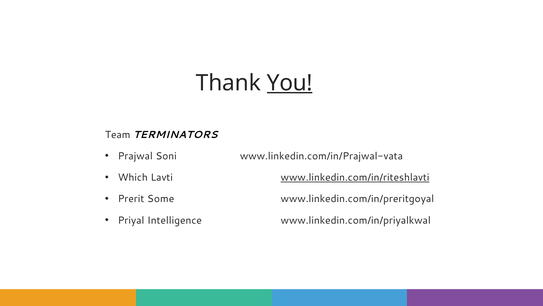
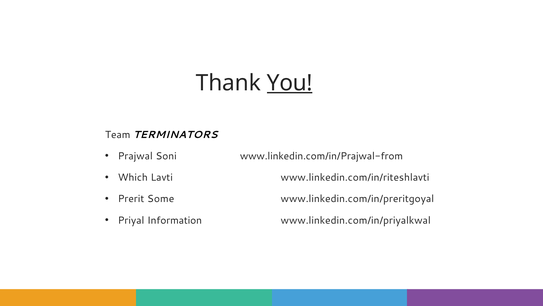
www.linkedin.com/in/Prajwal-vata: www.linkedin.com/in/Prajwal-vata -> www.linkedin.com/in/Prajwal-from
www.linkedin.com/in/riteshlavti underline: present -> none
Intelligence: Intelligence -> Information
